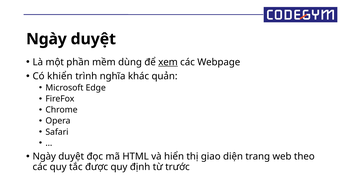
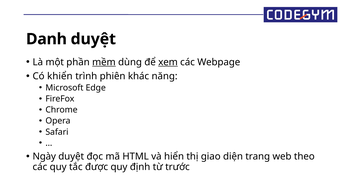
Ngày at (46, 39): Ngày -> Danh
mềm underline: none -> present
nghĩa: nghĩa -> phiên
quản: quản -> năng
